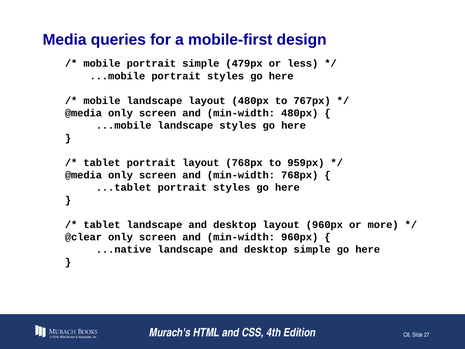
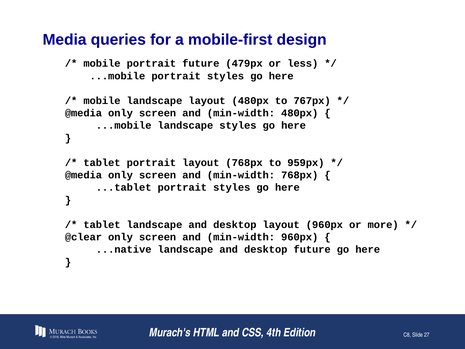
portrait simple: simple -> future
desktop simple: simple -> future
